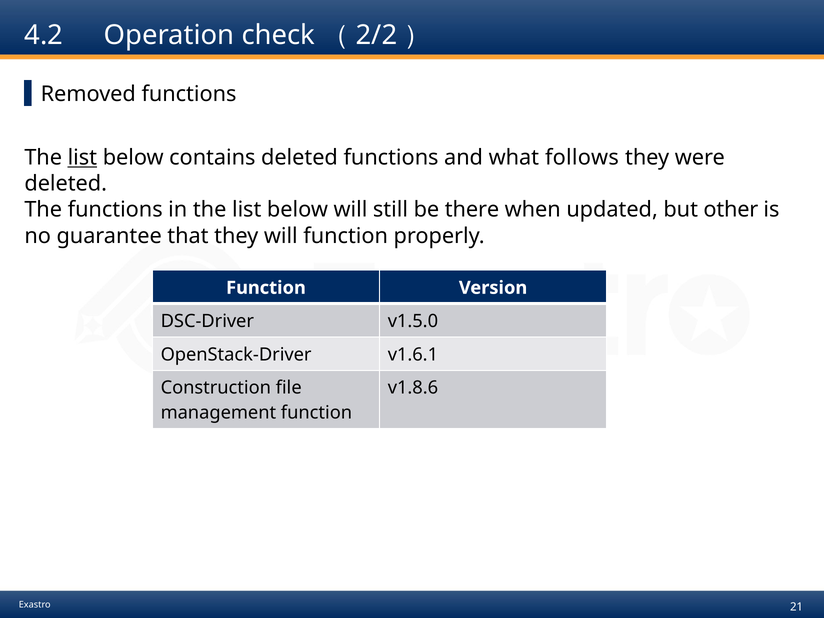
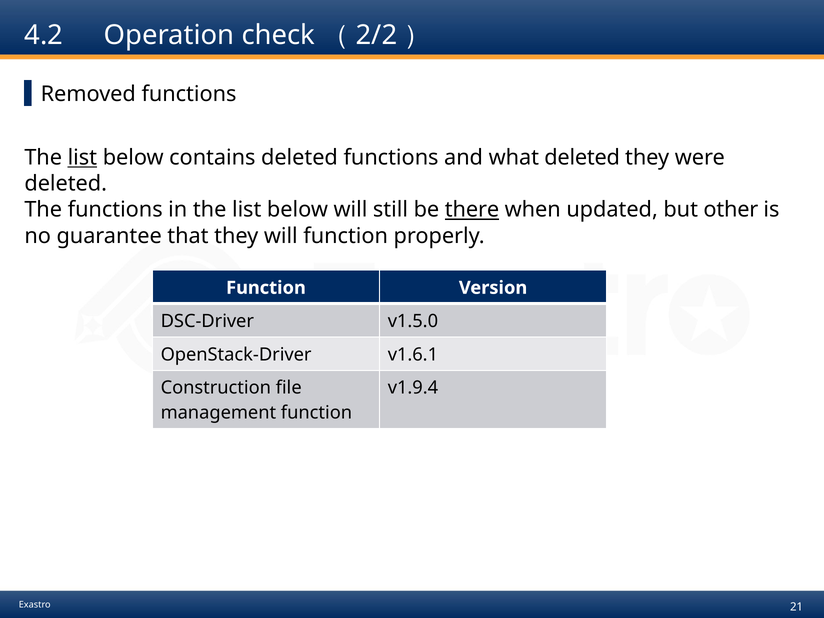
what follows: follows -> deleted
there underline: none -> present
v1.8.6: v1.8.6 -> v1.9.4
